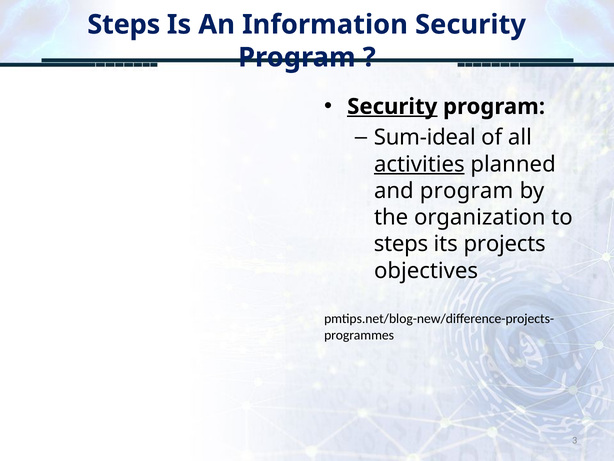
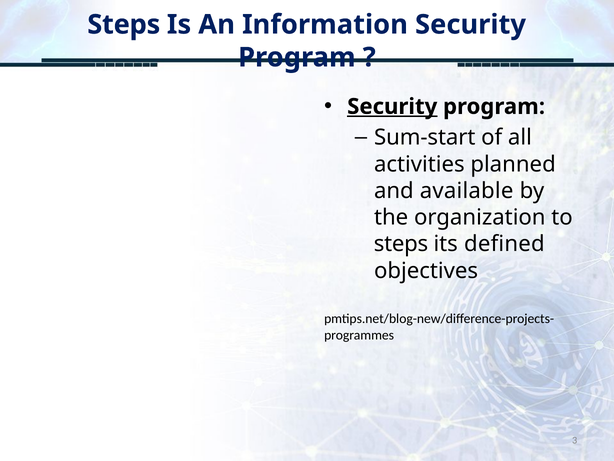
Sum-ideal: Sum-ideal -> Sum-start
activities underline: present -> none
and program: program -> available
projects: projects -> defined
